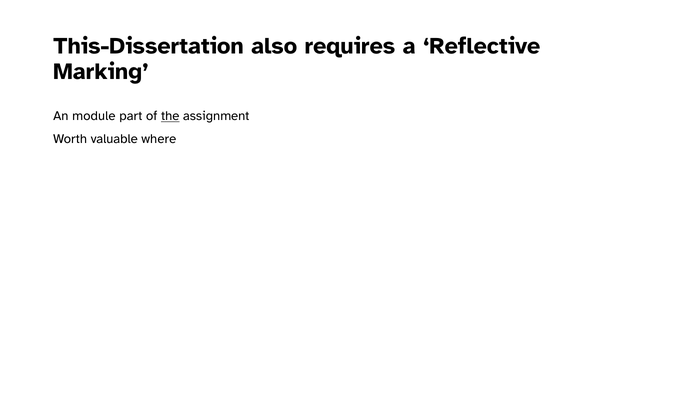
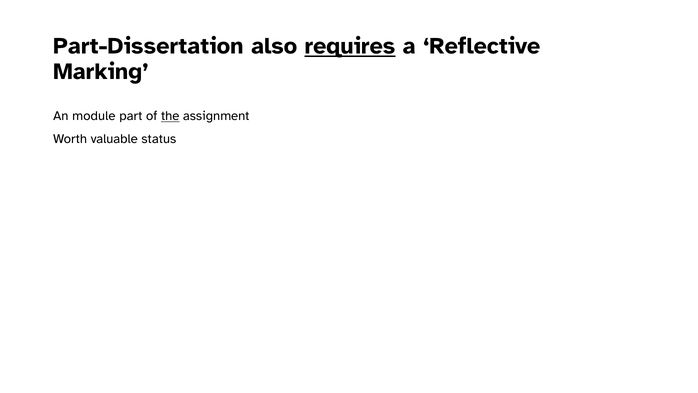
This-Dissertation: This-Dissertation -> Part-Dissertation
requires underline: none -> present
where: where -> status
